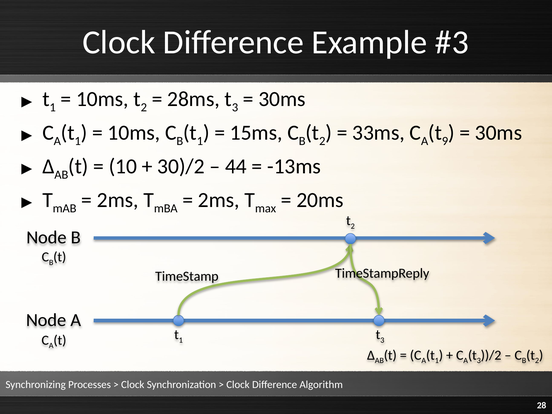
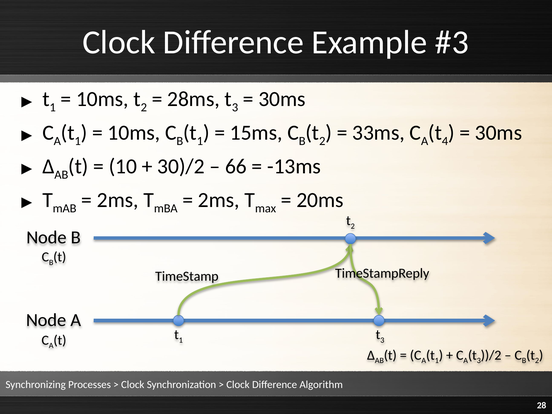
9: 9 -> 4
44: 44 -> 66
